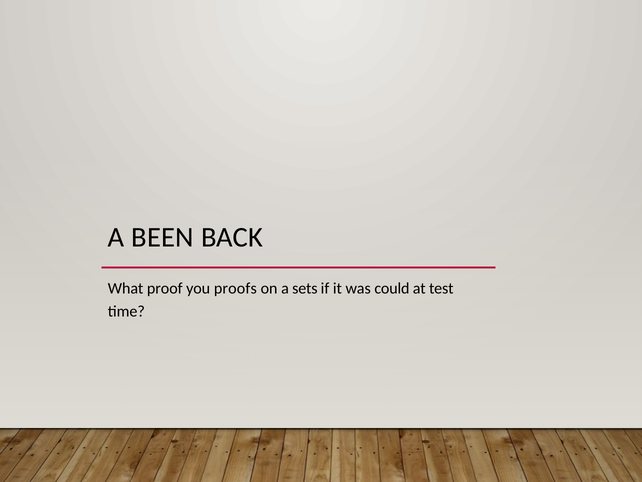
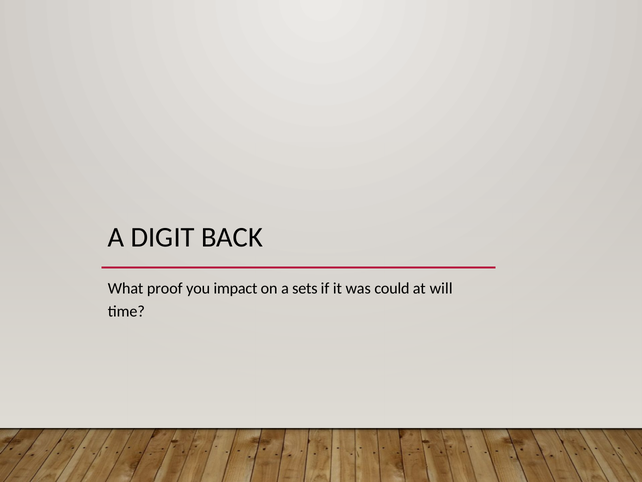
BEEN: BEEN -> DIGIT
proofs: proofs -> impact
test: test -> will
